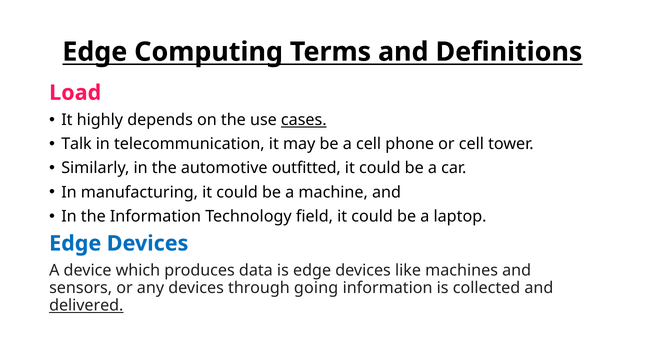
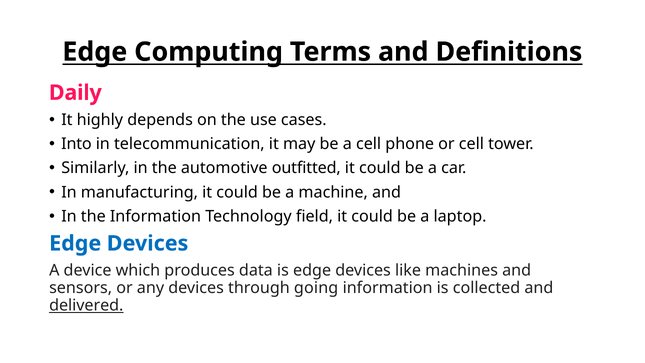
Load: Load -> Daily
cases underline: present -> none
Talk: Talk -> Into
